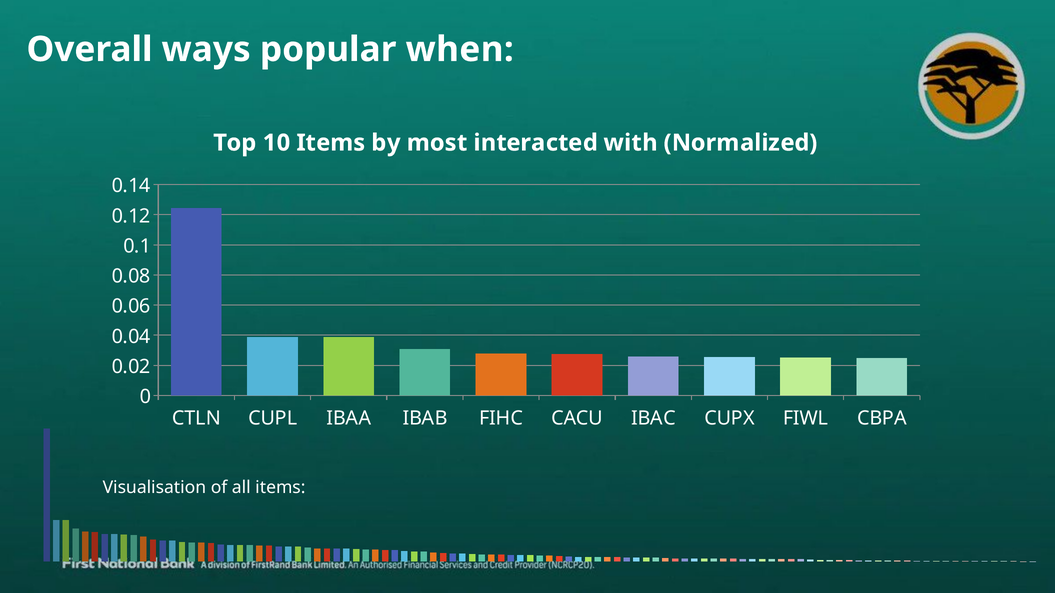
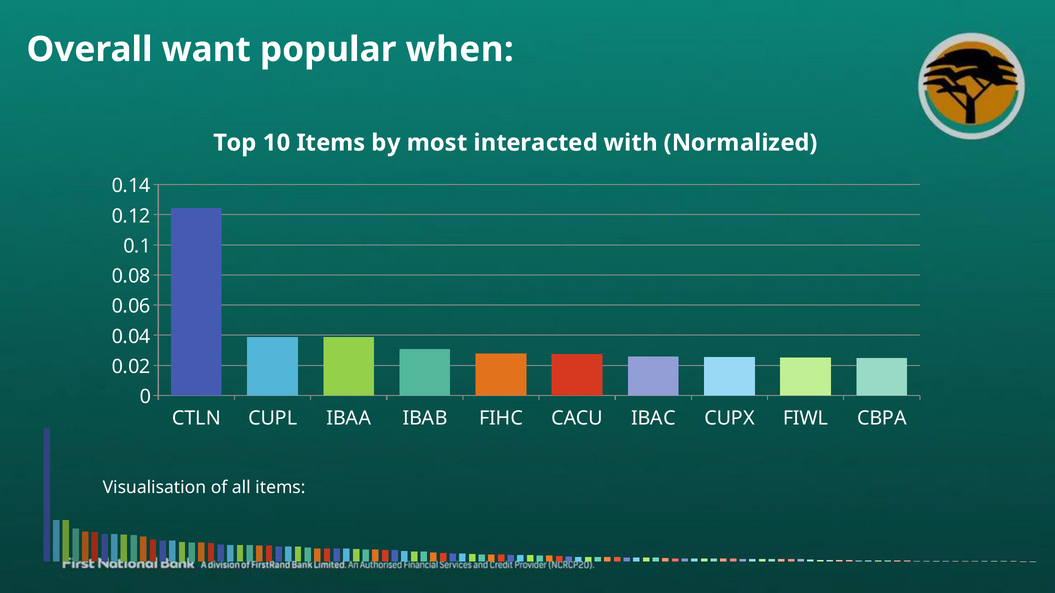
ways: ways -> want
